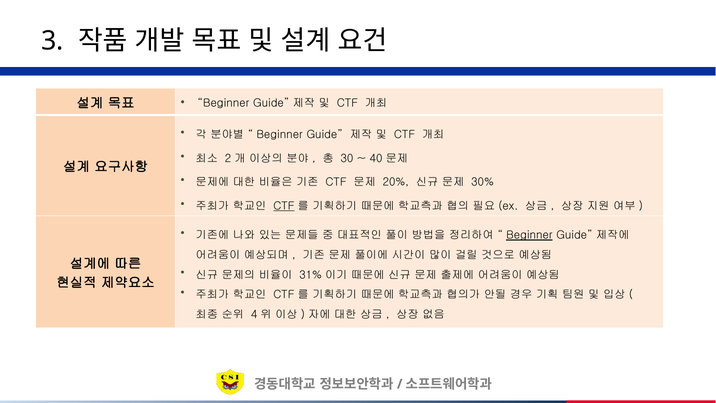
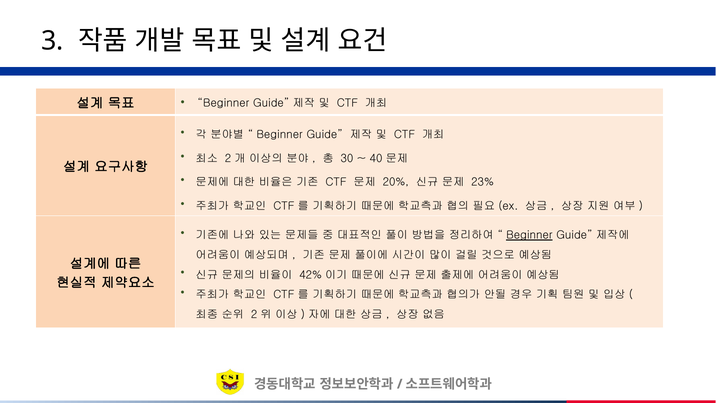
30%: 30% -> 23%
CTF at (284, 206) underline: present -> none
31%: 31% -> 42%
4 at (254, 314): 4 -> 2
